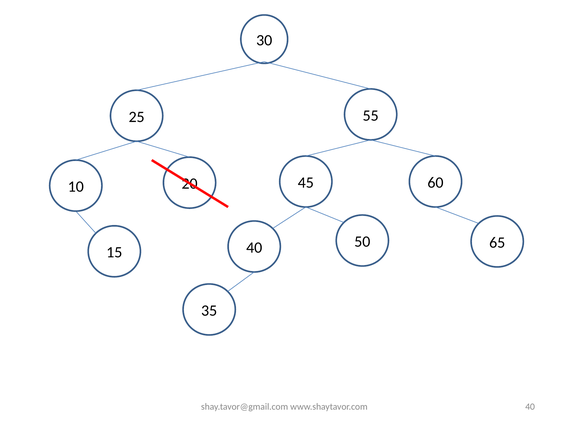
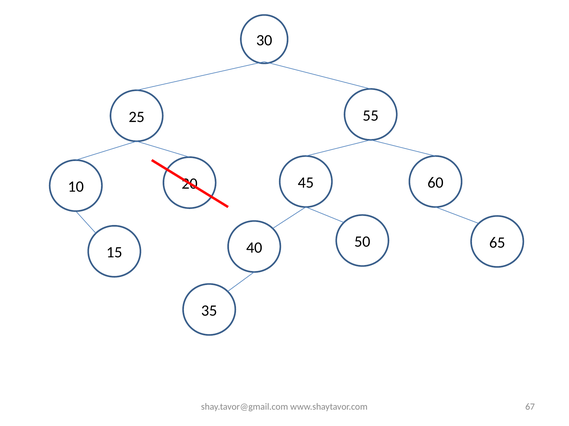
www.shaytavor.com 40: 40 -> 67
